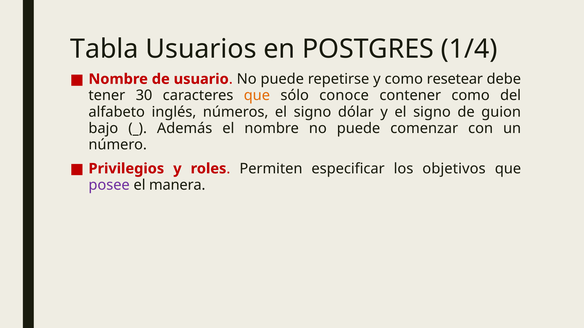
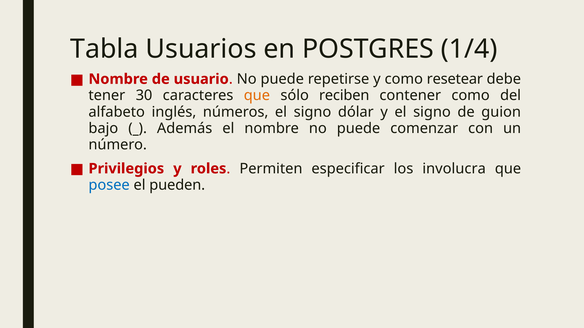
conoce: conoce -> reciben
objetivos: objetivos -> involucra
posee colour: purple -> blue
manera: manera -> pueden
